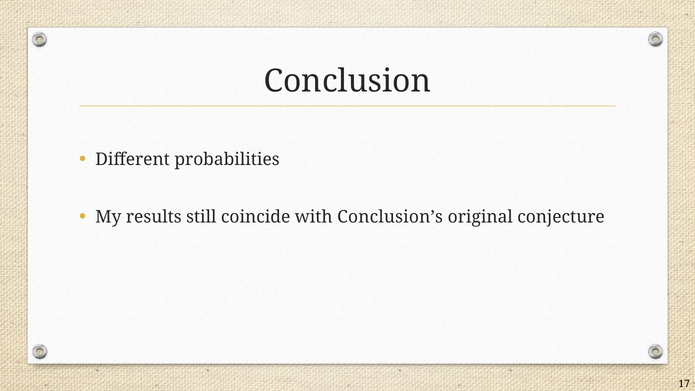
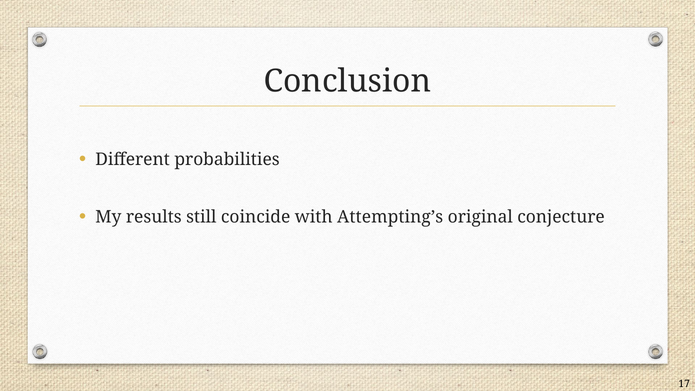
Conclusion’s: Conclusion’s -> Attempting’s
